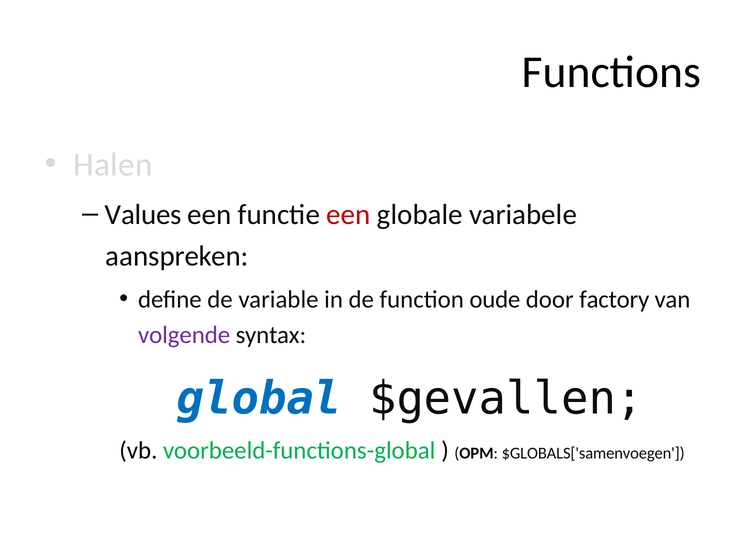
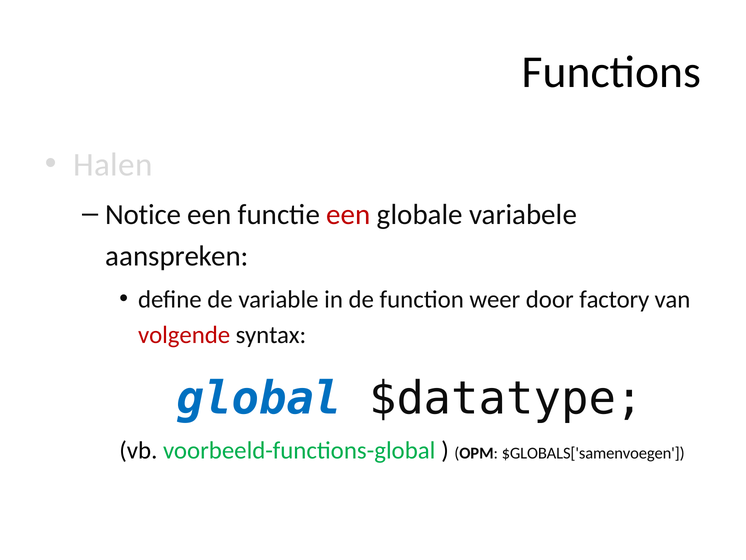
Values: Values -> Notice
oude: oude -> weer
volgende colour: purple -> red
$gevallen: $gevallen -> $datatype
